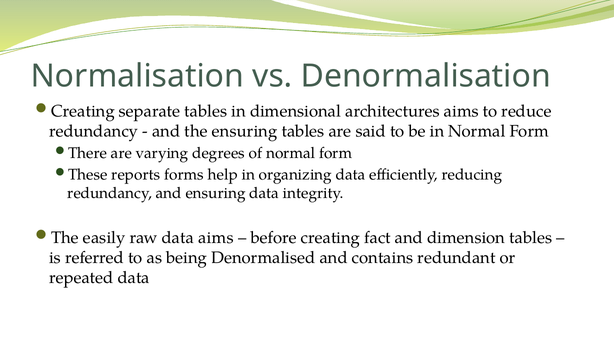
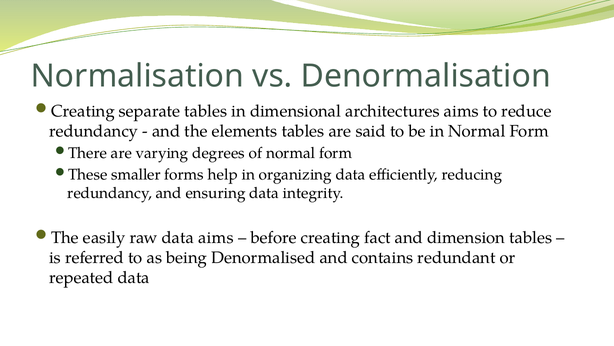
the ensuring: ensuring -> elements
reports: reports -> smaller
